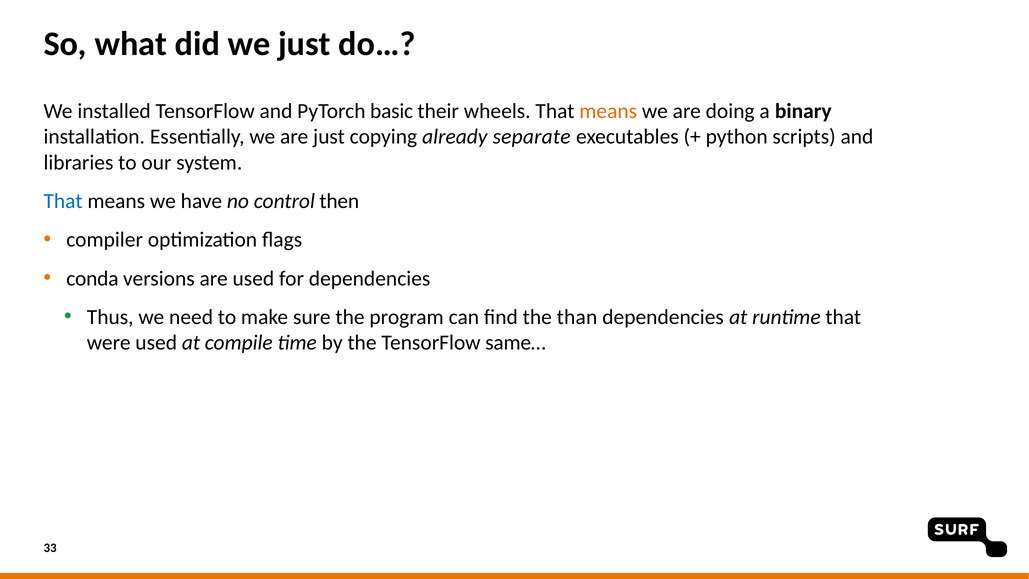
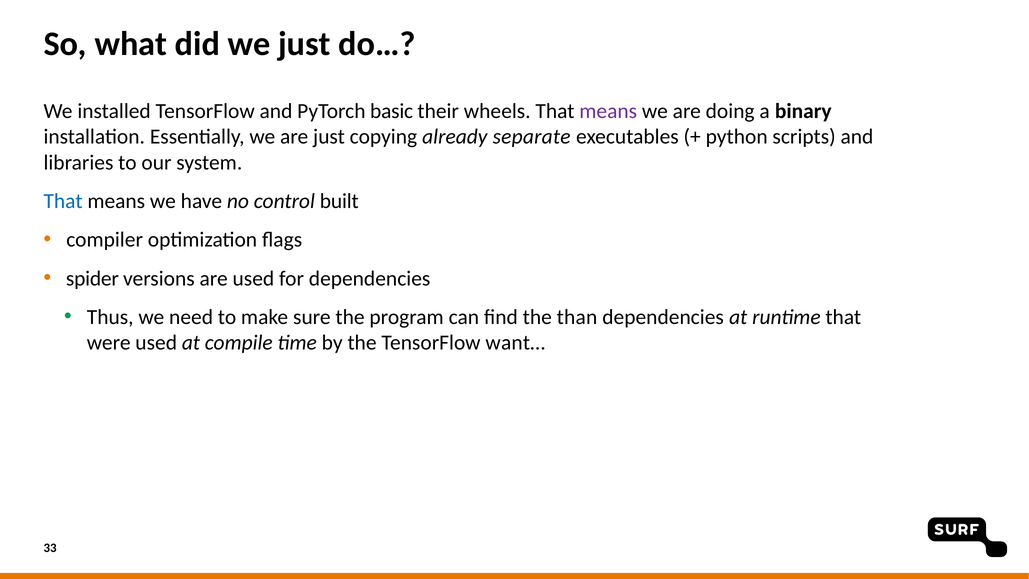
means at (608, 111) colour: orange -> purple
then: then -> built
conda: conda -> spider
same…: same… -> want…
